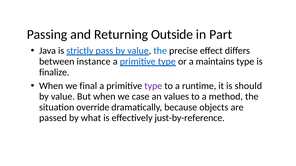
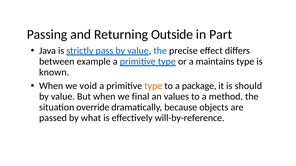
instance: instance -> example
finalize: finalize -> known
final: final -> void
type at (153, 86) colour: purple -> orange
runtime: runtime -> package
case: case -> final
just-by-reference: just-by-reference -> will-by-reference
